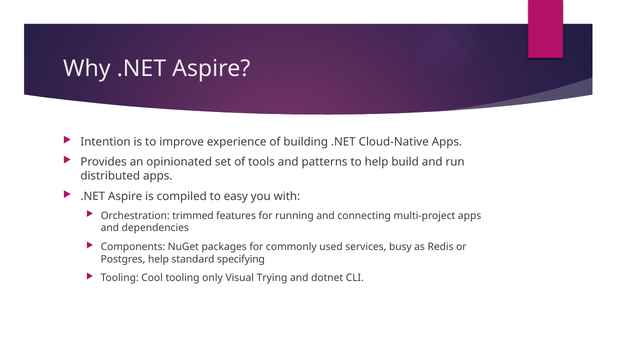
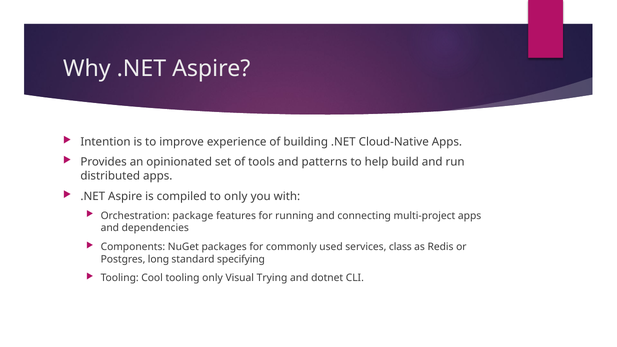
to easy: easy -> only
trimmed: trimmed -> package
busy: busy -> class
Postgres help: help -> long
